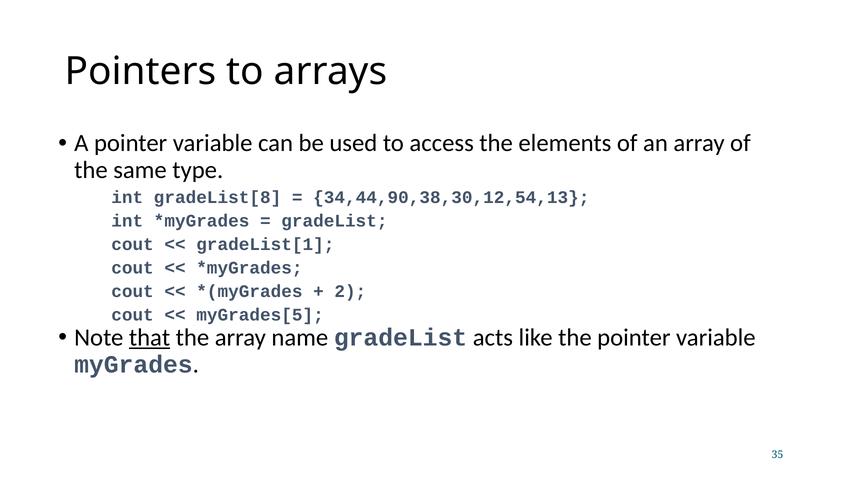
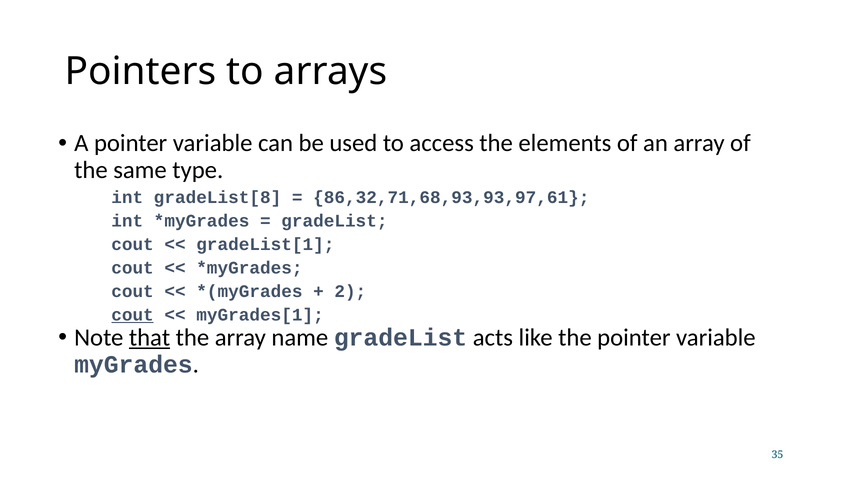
34,44,90,38,30,12,54,13: 34,44,90,38,30,12,54,13 -> 86,32,71,68,93,93,97,61
cout at (133, 315) underline: none -> present
myGrades[5: myGrades[5 -> myGrades[1
